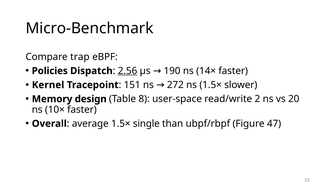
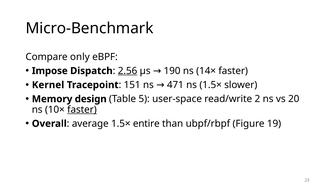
trap: trap -> only
Policies: Policies -> Impose
272: 272 -> 471
8: 8 -> 5
faster at (82, 109) underline: none -> present
single: single -> entire
47: 47 -> 19
